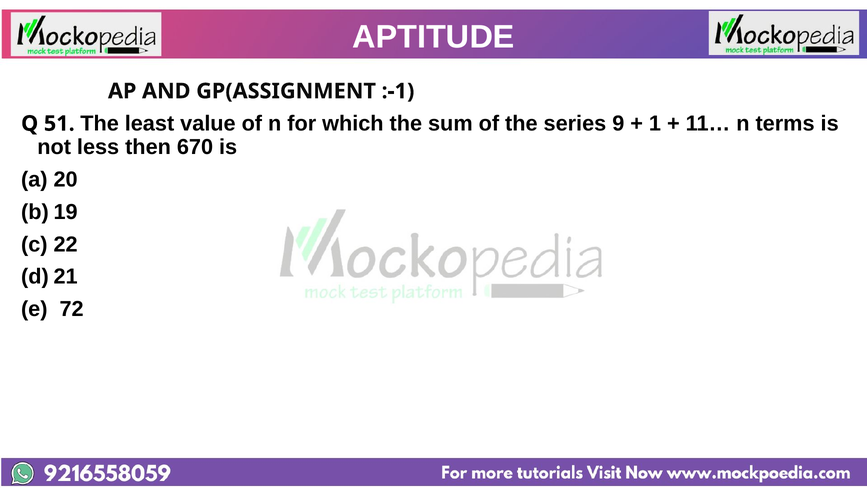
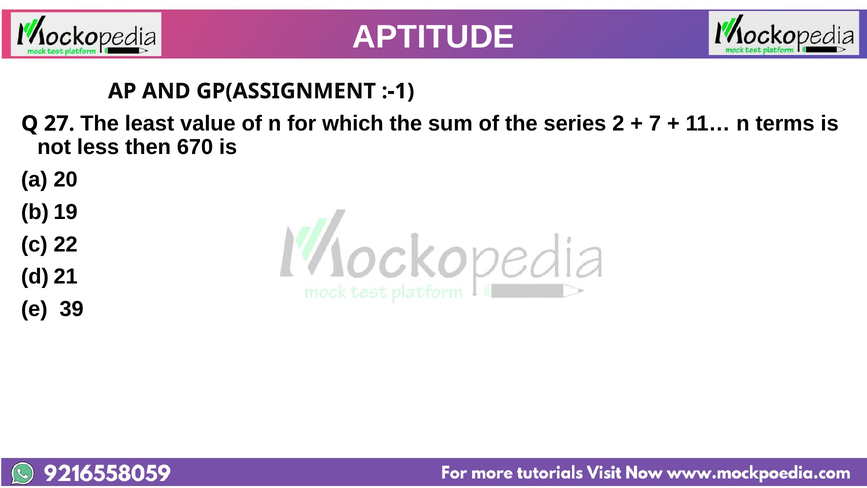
51: 51 -> 27
9: 9 -> 2
1: 1 -> 7
72: 72 -> 39
